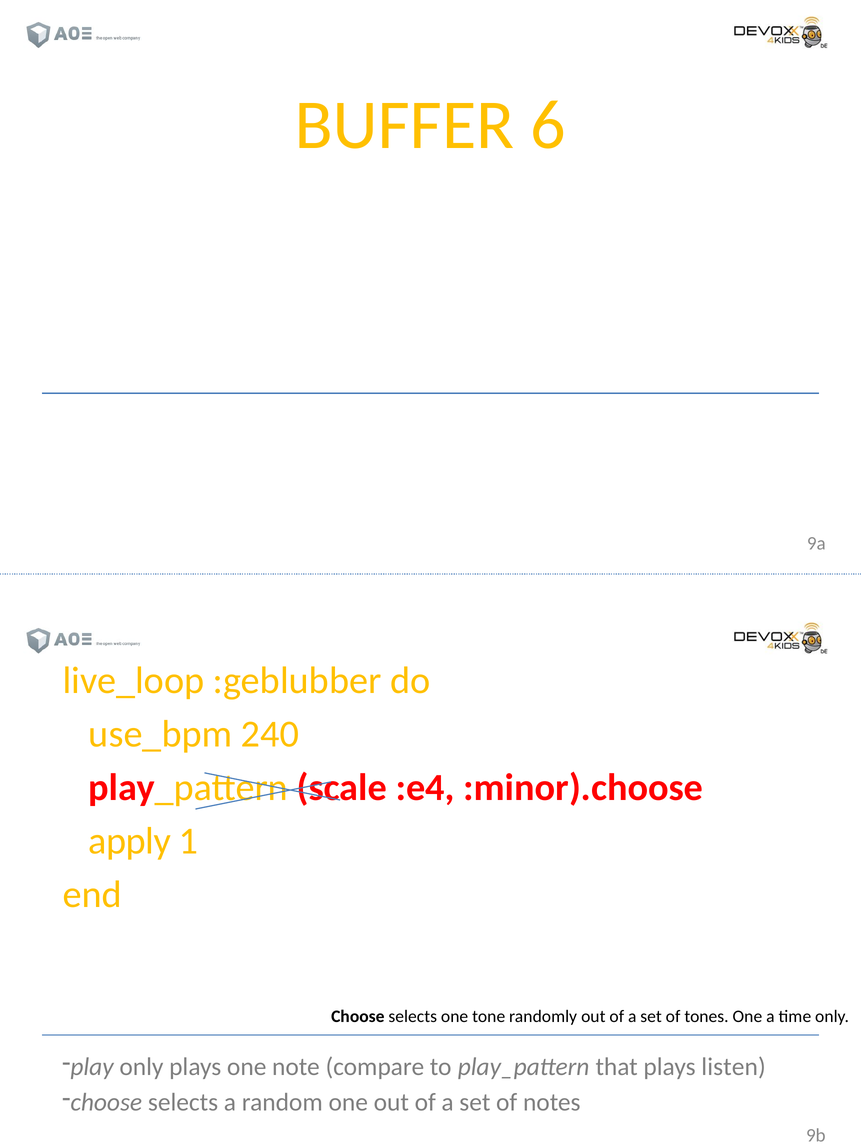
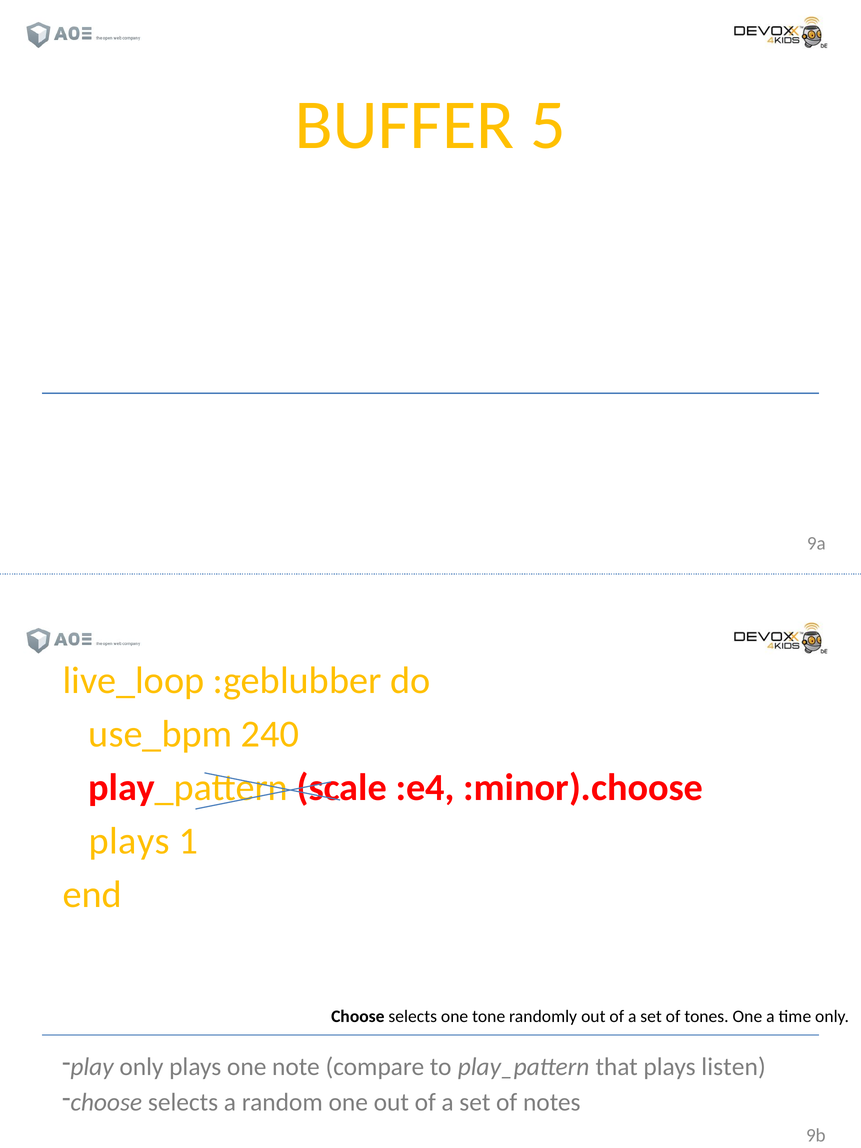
6: 6 -> 5
apply at (130, 841): apply -> plays
